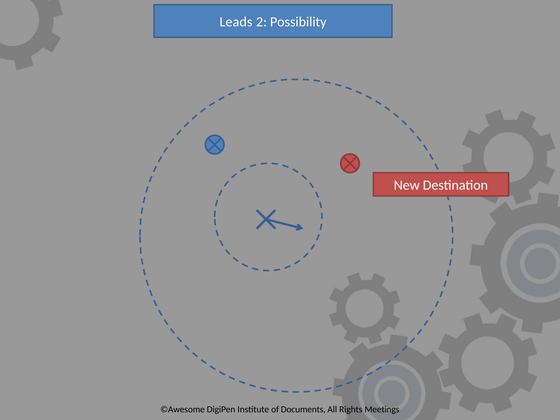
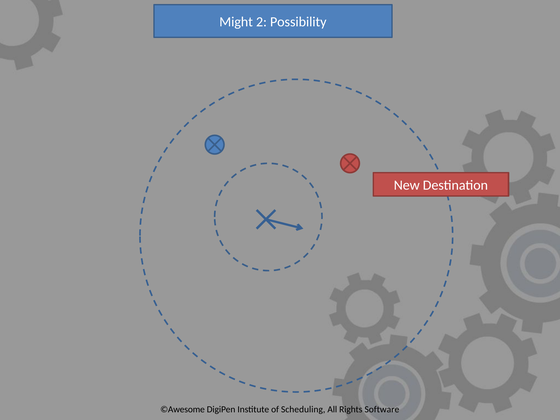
Leads: Leads -> Might
Documents: Documents -> Scheduling
Meetings: Meetings -> Software
